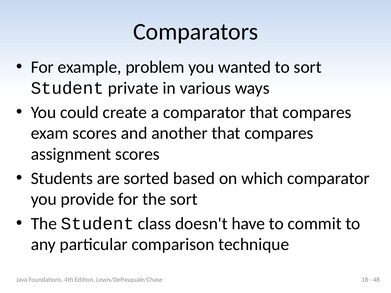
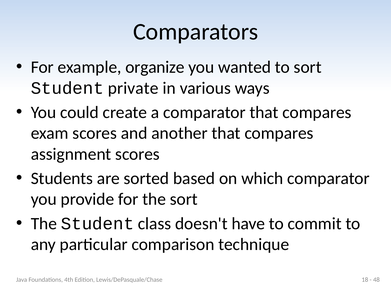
problem: problem -> organize
